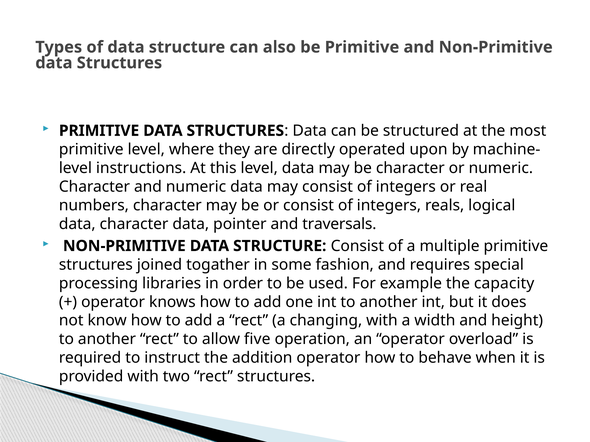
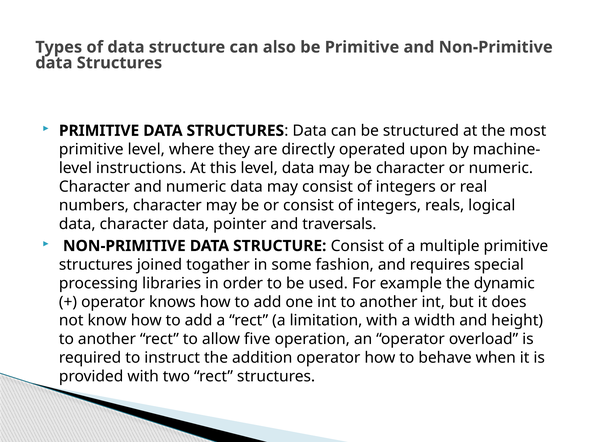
capacity: capacity -> dynamic
changing: changing -> limitation
